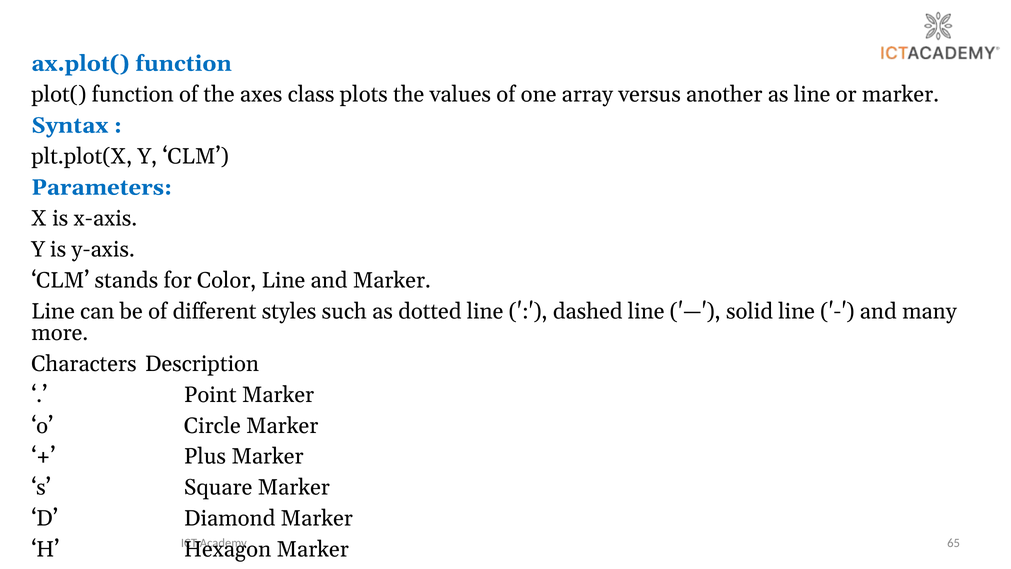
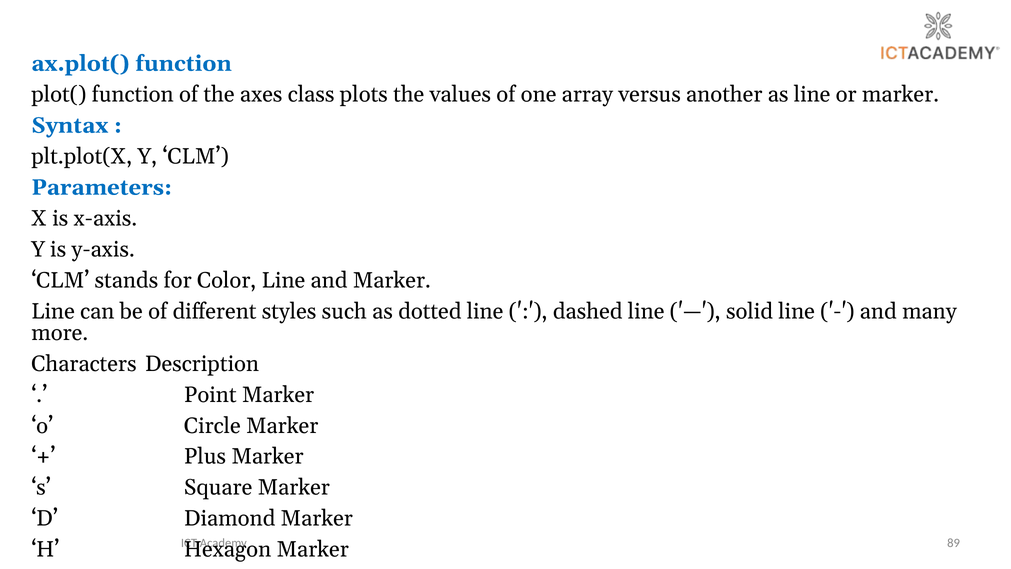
65: 65 -> 89
